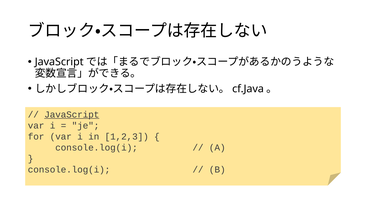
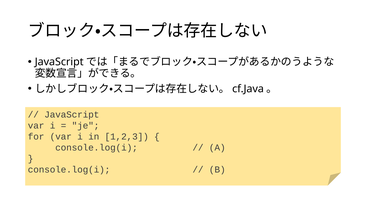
JavaScript at (72, 115) underline: present -> none
